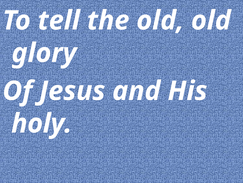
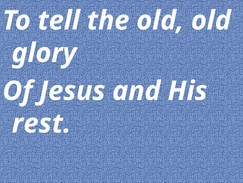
holy: holy -> rest
